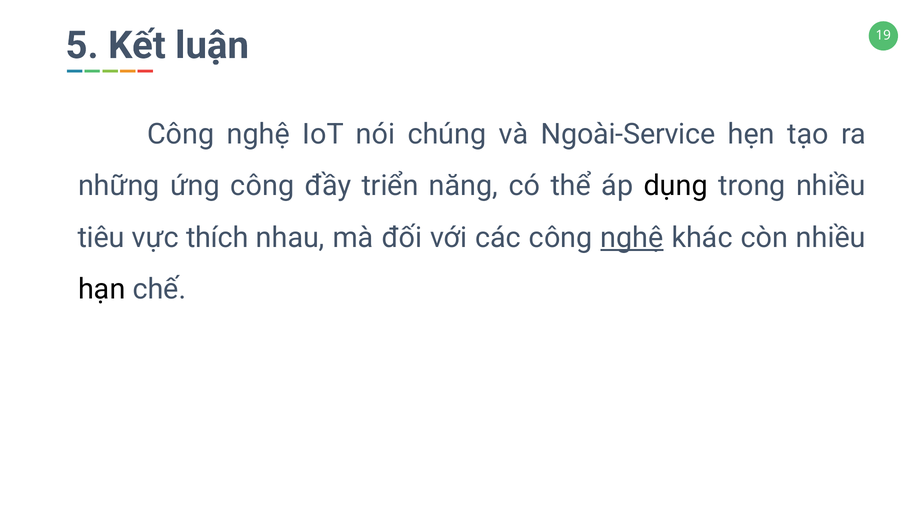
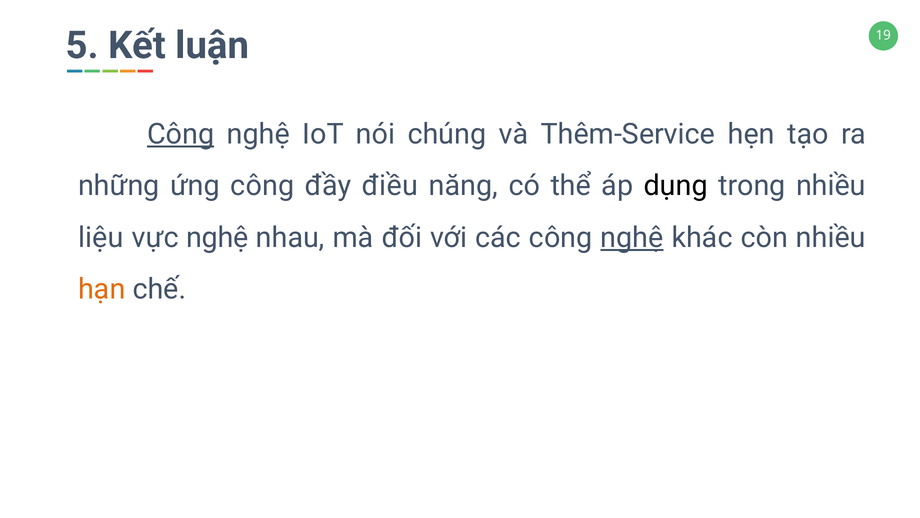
Công at (181, 134) underline: none -> present
Ngoài-Service: Ngoài-Service -> Thêm-Service
triển: triển -> điều
tiêu: tiêu -> liệu
vực thích: thích -> nghệ
hạn colour: black -> orange
